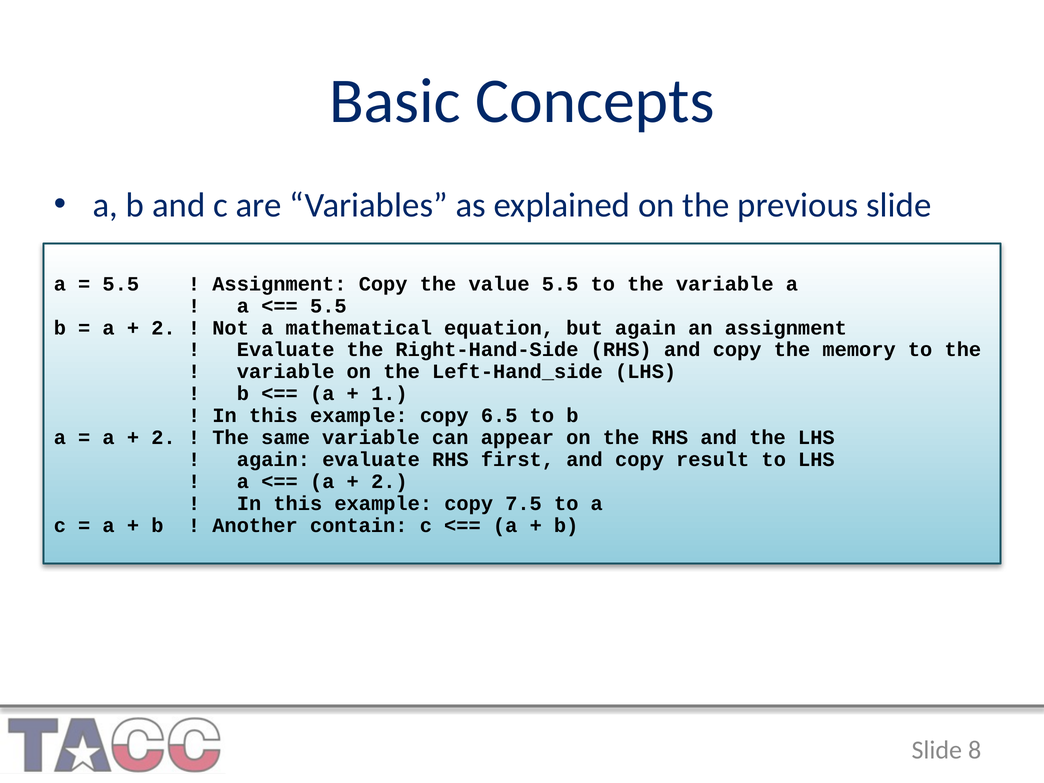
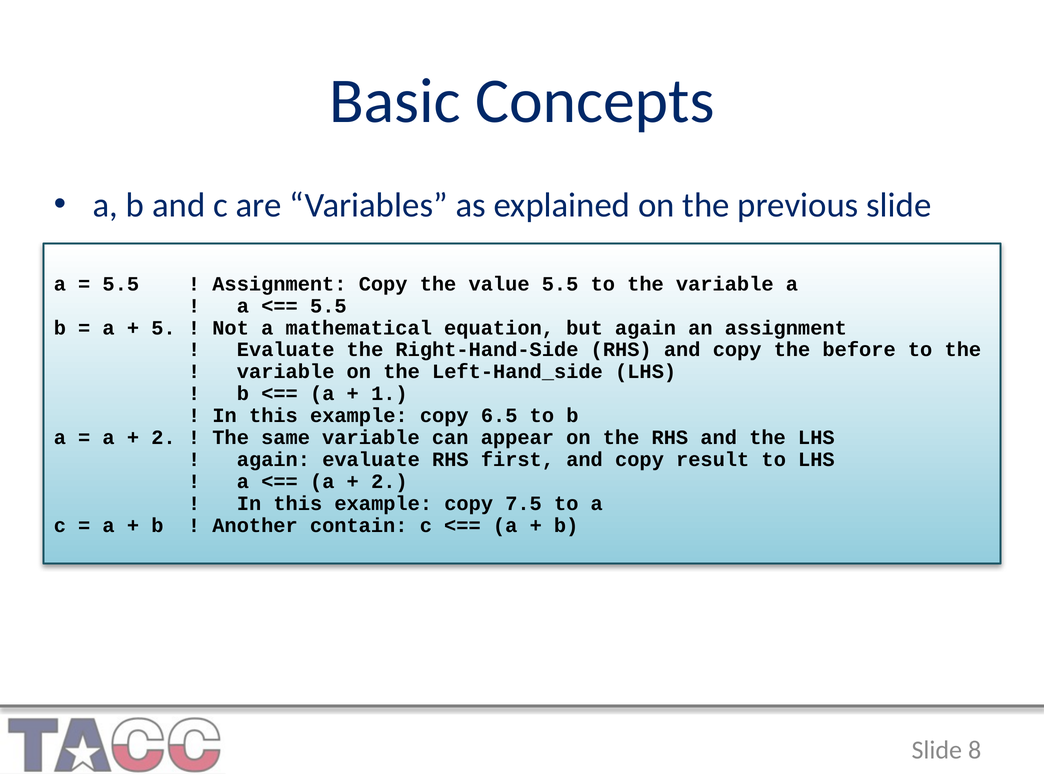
2 at (163, 328): 2 -> 5
memory: memory -> before
